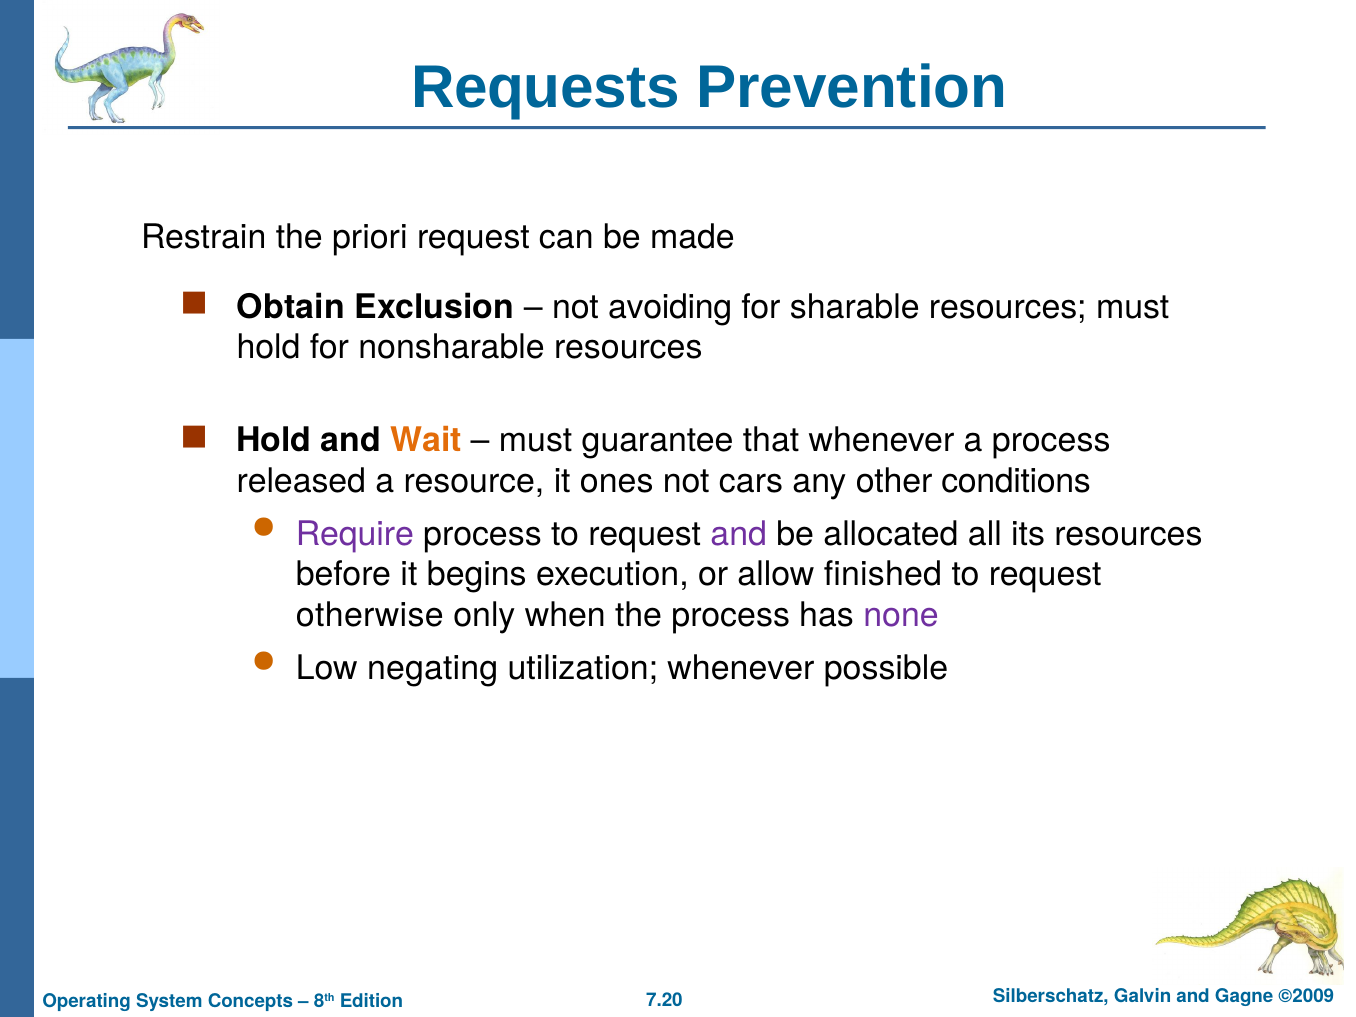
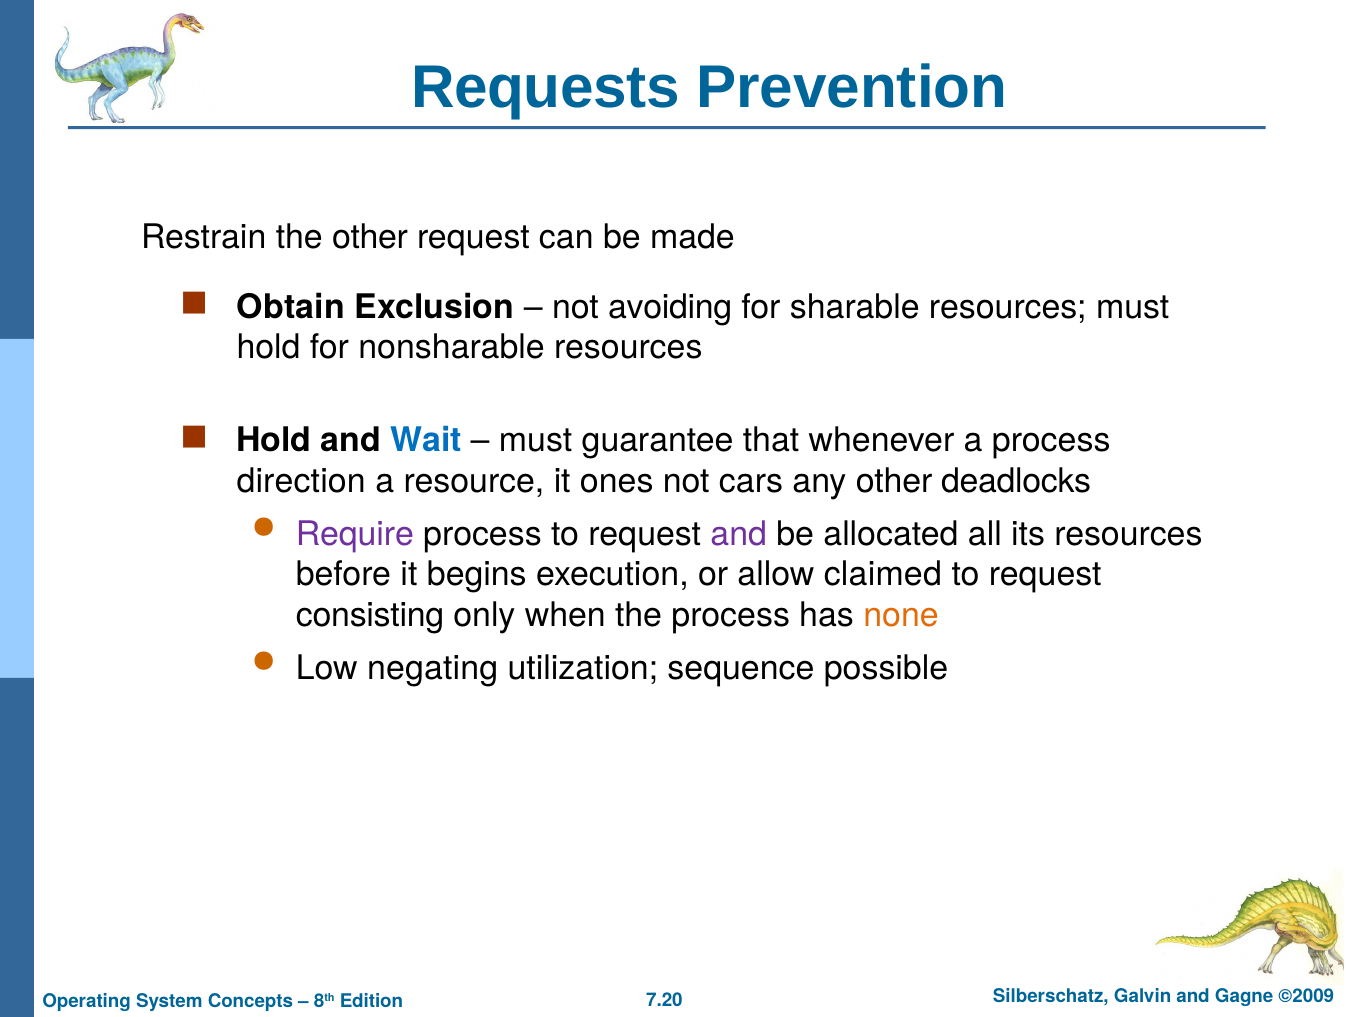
the priori: priori -> other
Wait colour: orange -> blue
released: released -> direction
conditions: conditions -> deadlocks
finished: finished -> claimed
otherwise: otherwise -> consisting
none colour: purple -> orange
utilization whenever: whenever -> sequence
